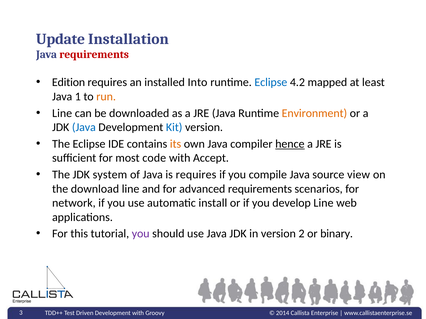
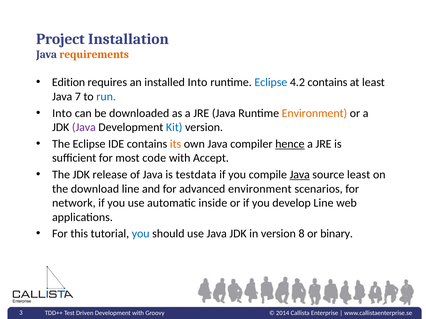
Update: Update -> Project
requirements at (94, 55) colour: red -> orange
4.2 mapped: mapped -> contains
1: 1 -> 7
run colour: orange -> blue
Line at (62, 113): Line -> Into
Java at (84, 128) colour: blue -> purple
system: system -> release
is requires: requires -> testdata
Java at (300, 175) underline: none -> present
source view: view -> least
advanced requirements: requirements -> environment
install: install -> inside
you at (141, 234) colour: purple -> blue
2: 2 -> 8
